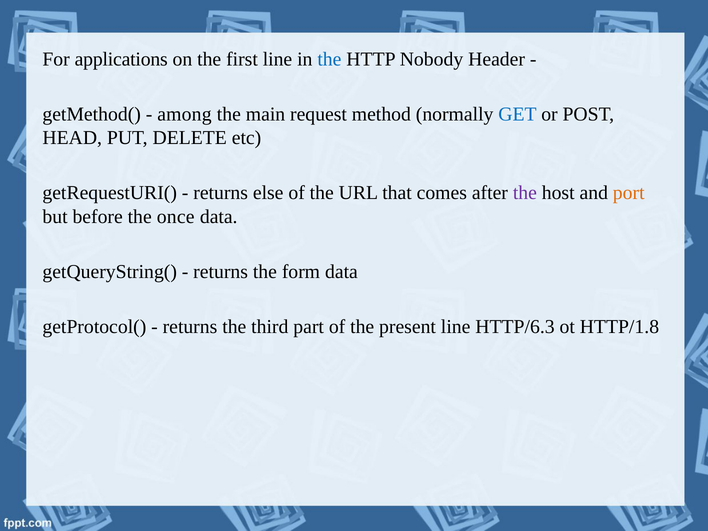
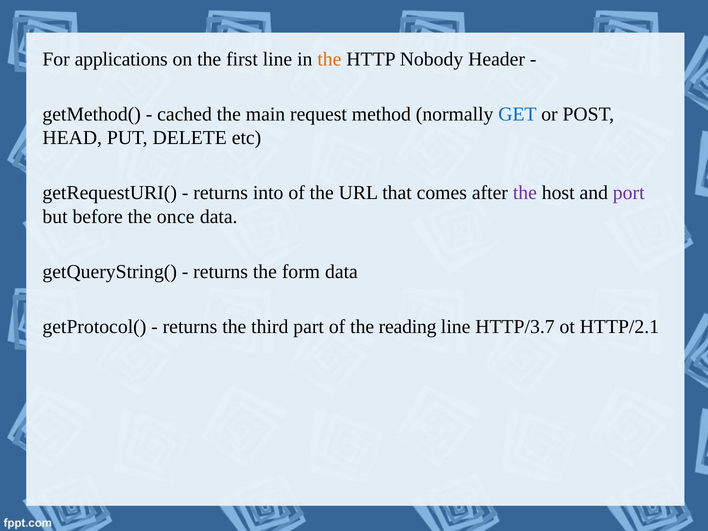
the at (329, 59) colour: blue -> orange
among: among -> cached
else: else -> into
port colour: orange -> purple
present: present -> reading
HTTP/6.3: HTTP/6.3 -> HTTP/3.7
HTTP/1.8: HTTP/1.8 -> HTTP/2.1
